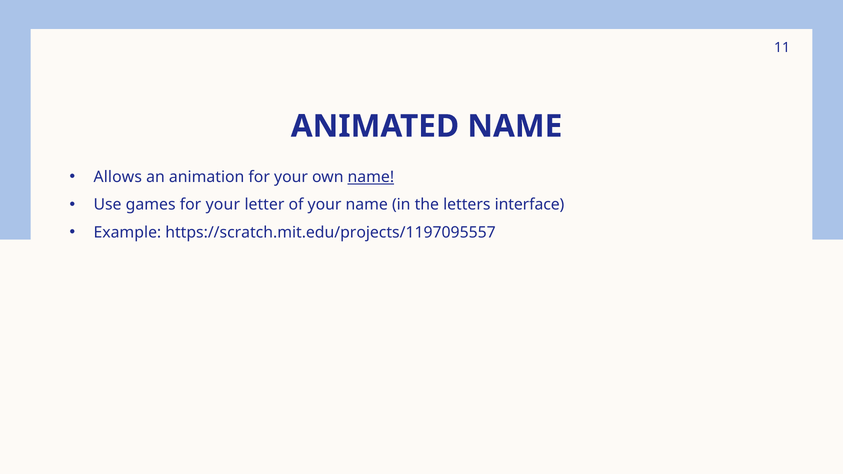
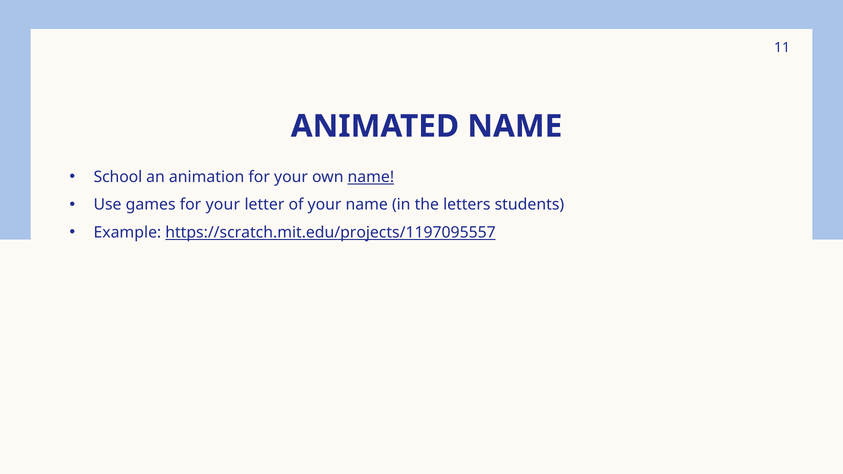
Allows: Allows -> School
interface: interface -> students
https://scratch.mit.edu/projects/1197095557 underline: none -> present
